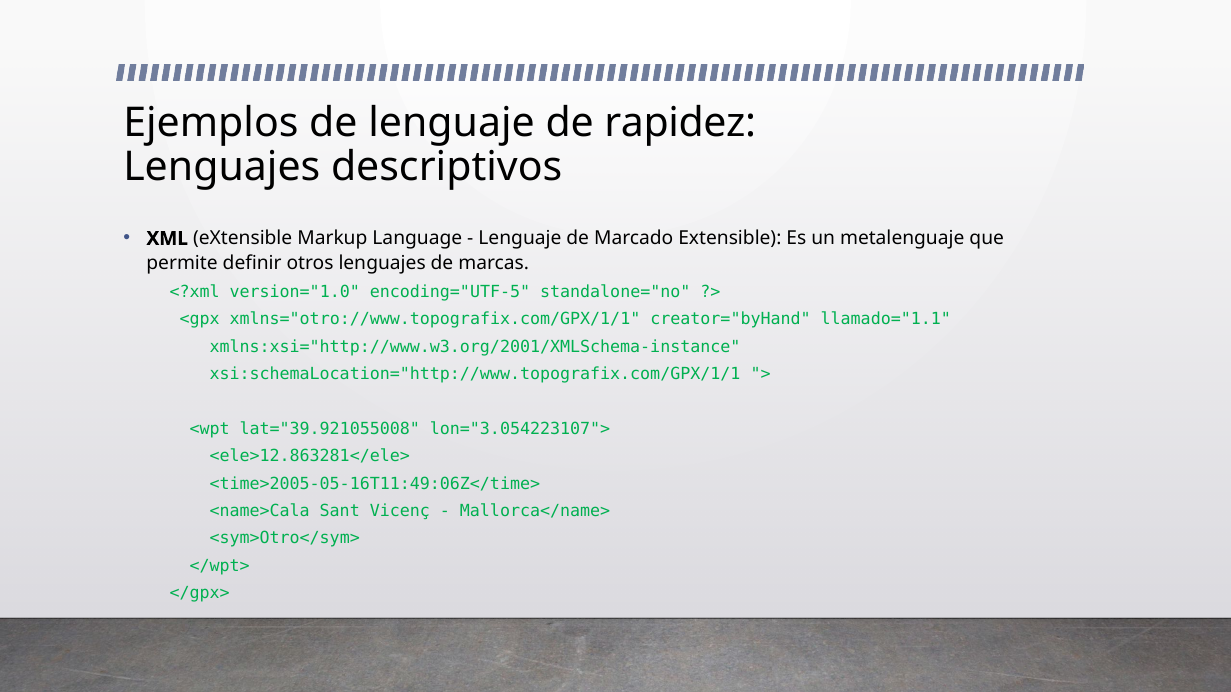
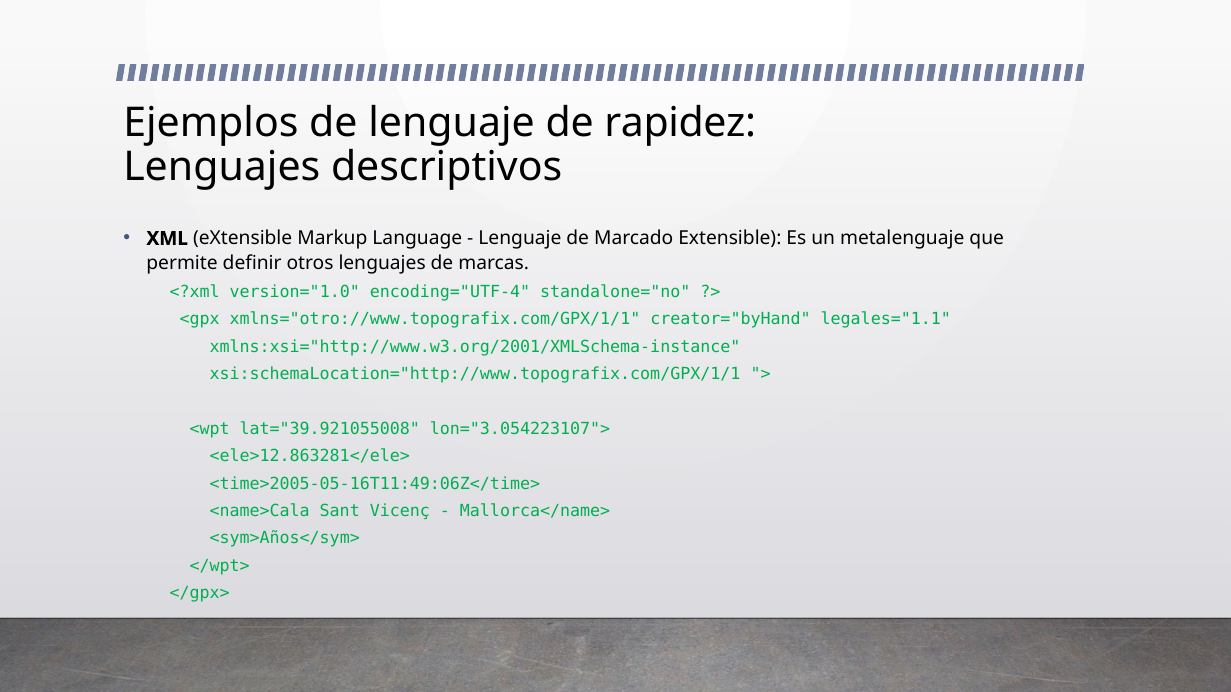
encoding="UTF-5: encoding="UTF-5 -> encoding="UTF-4
llamado="1.1: llamado="1.1 -> legales="1.1
<sym>Otro</sym>: <sym>Otro</sym> -> <sym>Años</sym>
